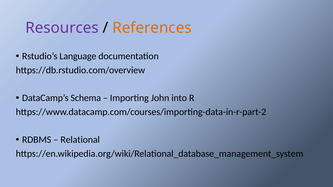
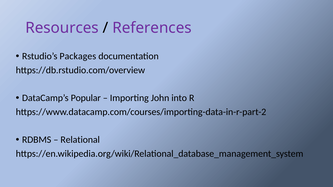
References colour: orange -> purple
Language: Language -> Packages
Schema: Schema -> Popular
